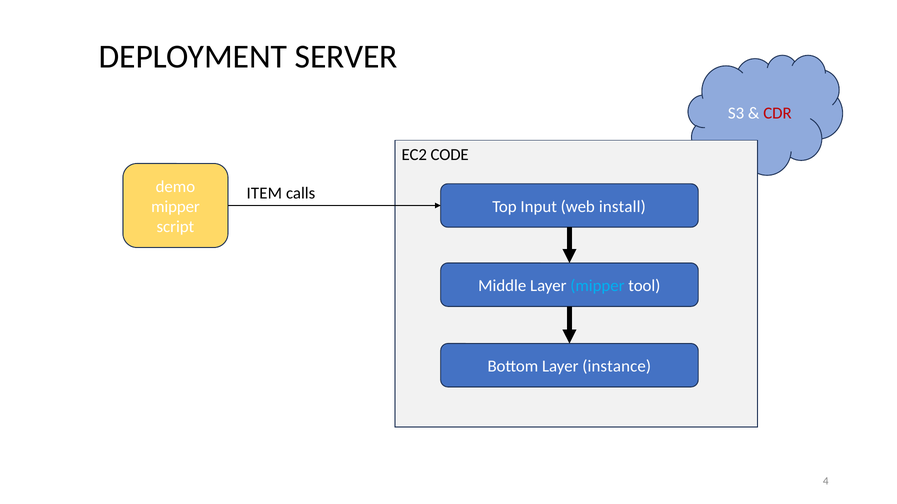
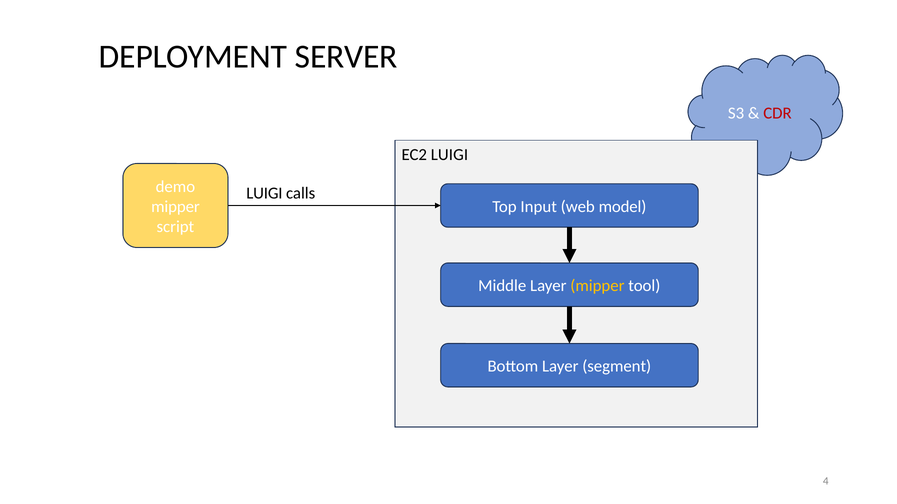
EC2 CODE: CODE -> LUIGI
ITEM at (264, 194): ITEM -> LUIGI
install: install -> model
mipper at (597, 286) colour: light blue -> yellow
instance: instance -> segment
